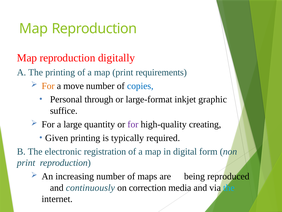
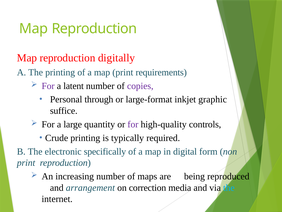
For at (48, 86) colour: orange -> purple
move: move -> latent
copies colour: blue -> purple
creating: creating -> controls
Given: Given -> Crude
registration: registration -> specifically
continuously: continuously -> arrangement
